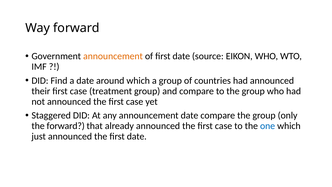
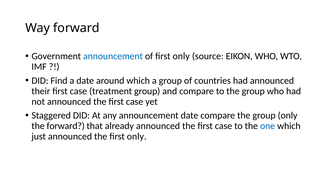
announcement at (113, 56) colour: orange -> blue
of first date: date -> only
the first date: date -> only
